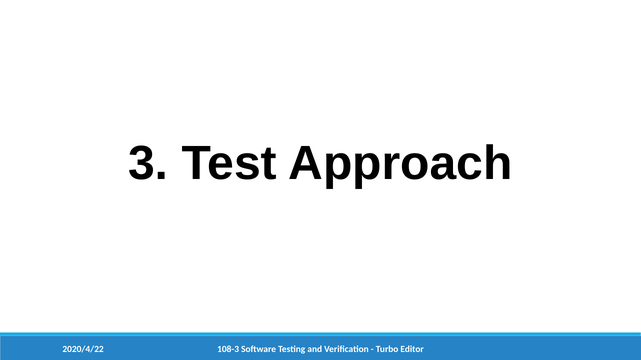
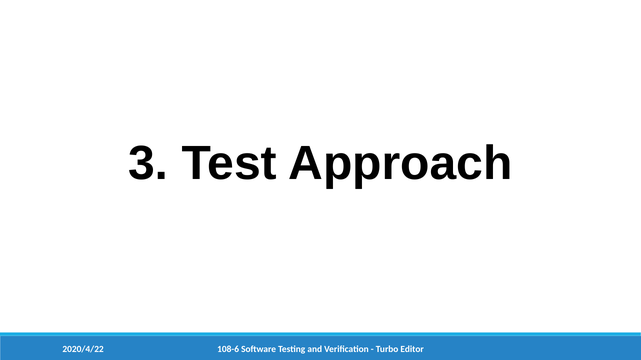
108-3: 108-3 -> 108-6
